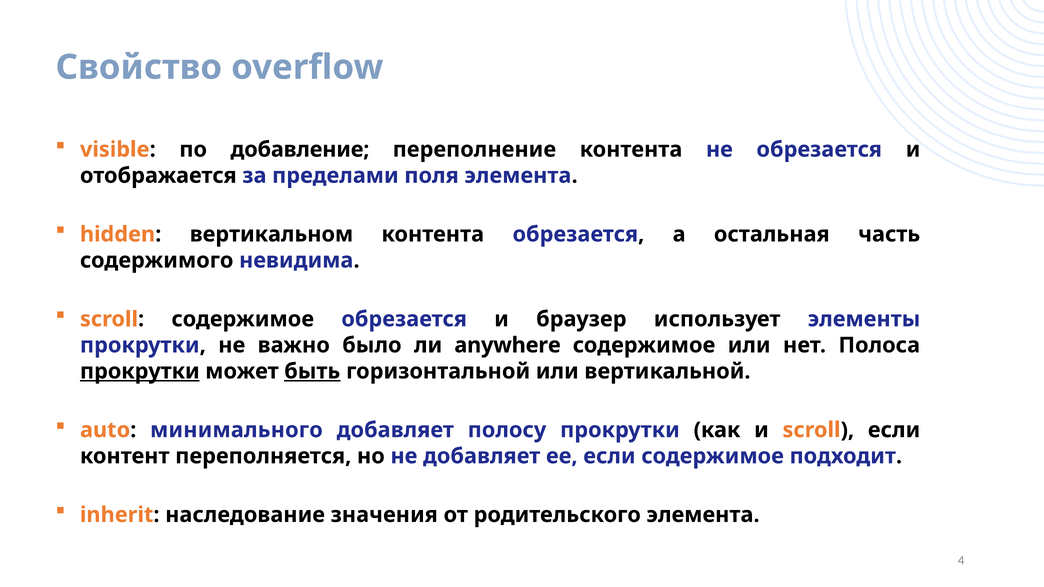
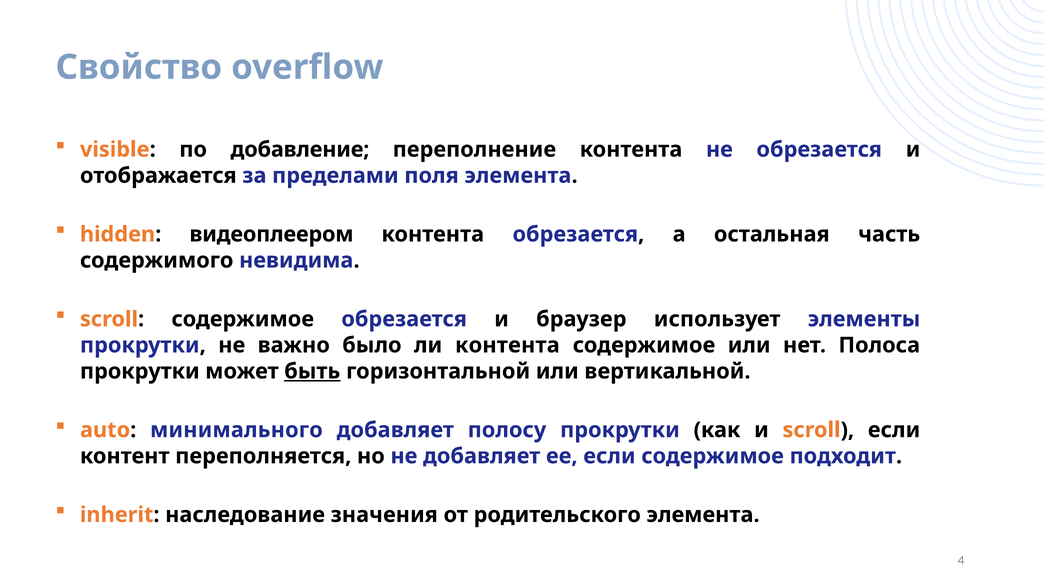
вертикальном: вертикальном -> видеоплеером
ли anywhere: anywhere -> контента
прокрутки at (140, 371) underline: present -> none
